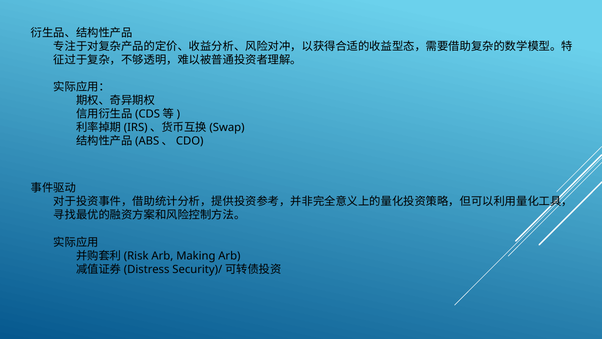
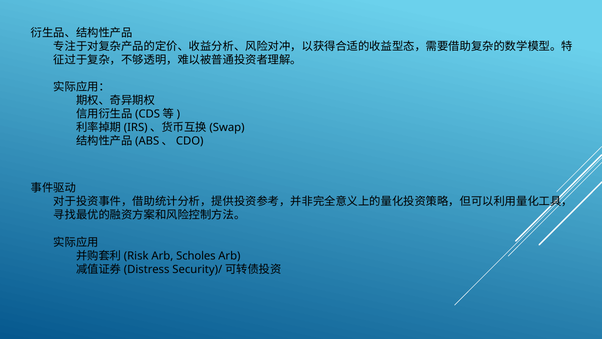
Making: Making -> Scholes
